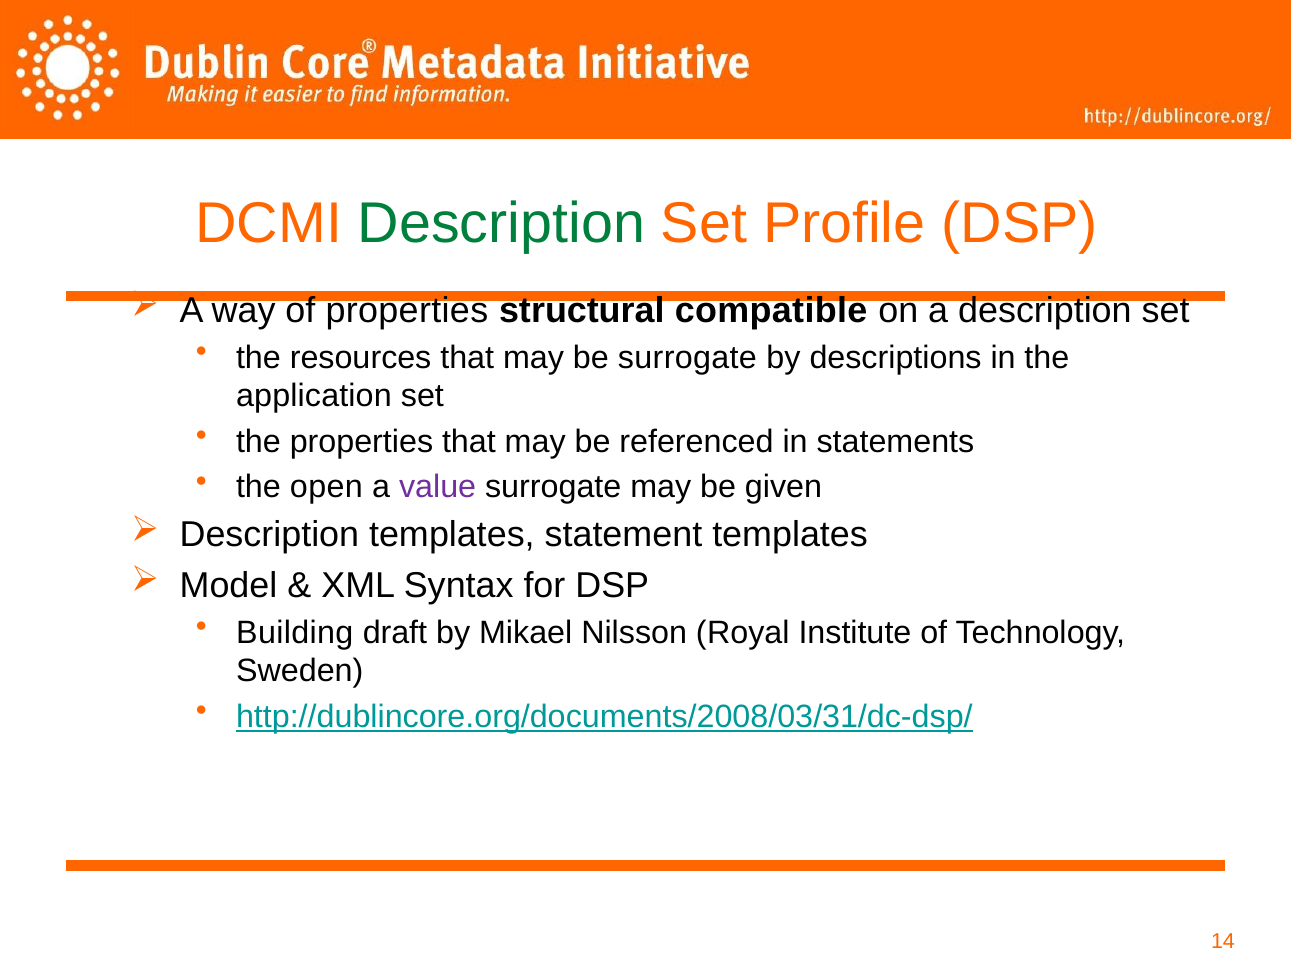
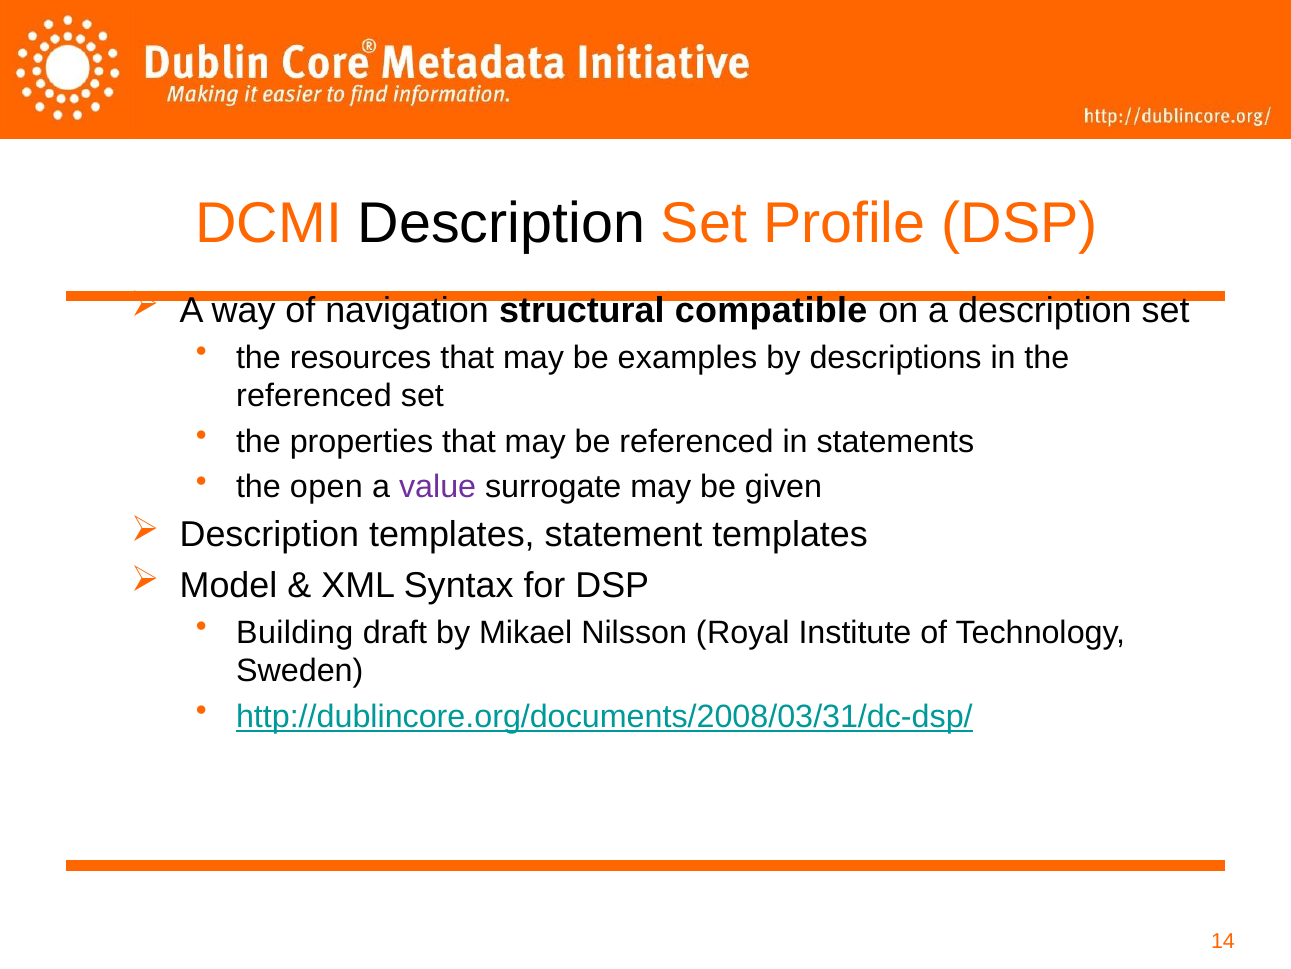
Description at (501, 224) colour: green -> black
of properties: properties -> navigation
be surrogate: surrogate -> examples
application at (314, 396): application -> referenced
